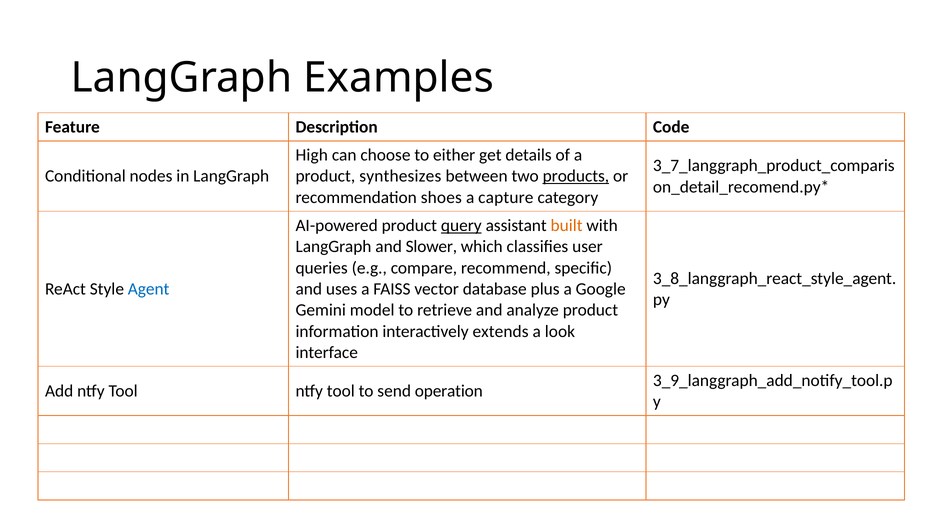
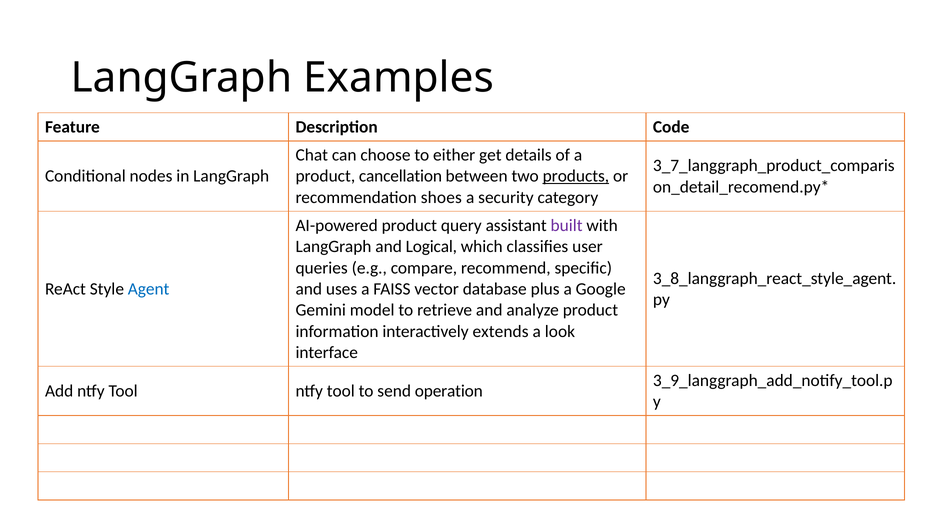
High: High -> Chat
synthesizes: synthesizes -> cancellation
capture: capture -> security
query underline: present -> none
built colour: orange -> purple
Slower: Slower -> Logical
